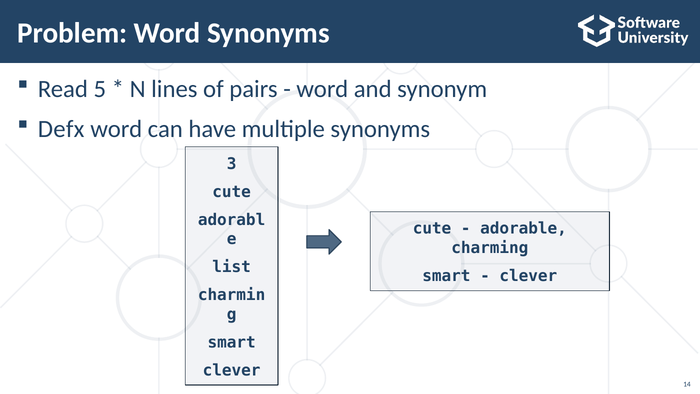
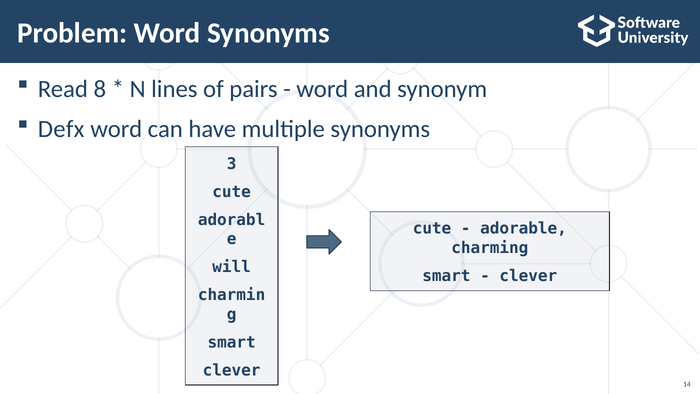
5: 5 -> 8
list: list -> will
